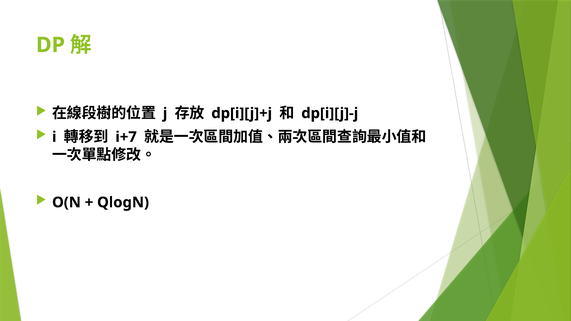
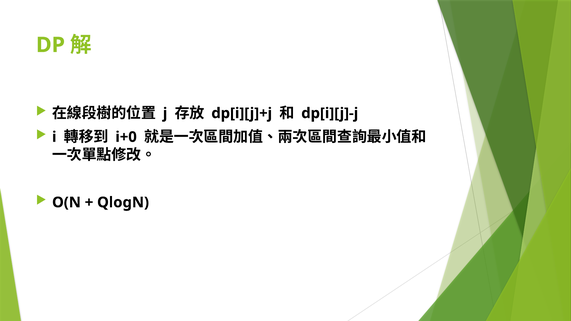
i+7: i+7 -> i+0
